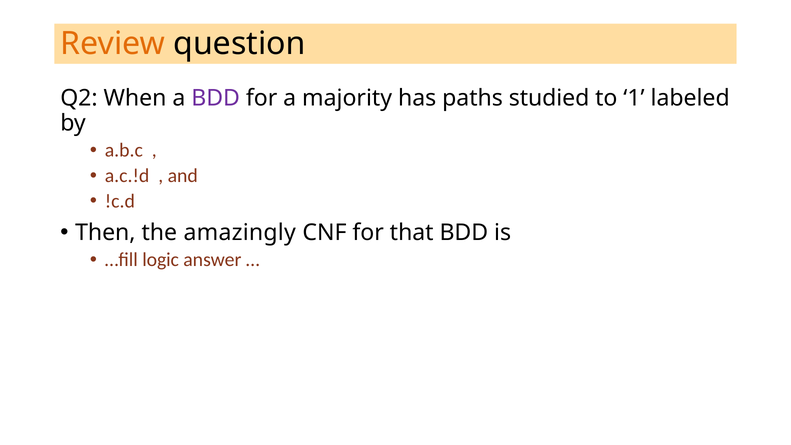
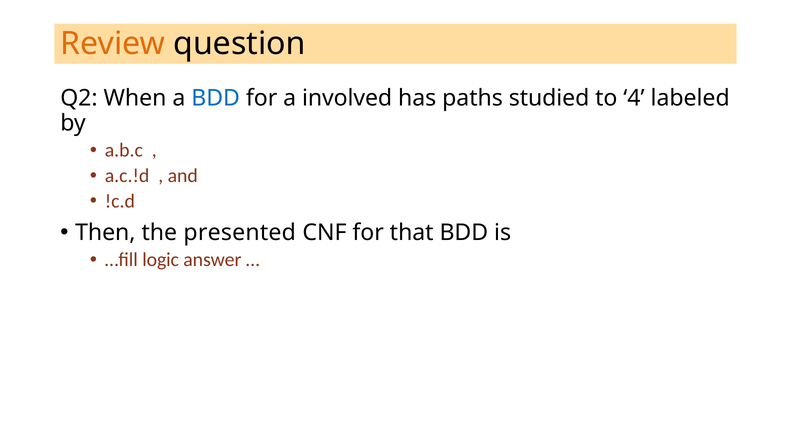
BDD at (216, 98) colour: purple -> blue
majority: majority -> involved
1: 1 -> 4
amazingly: amazingly -> presented
